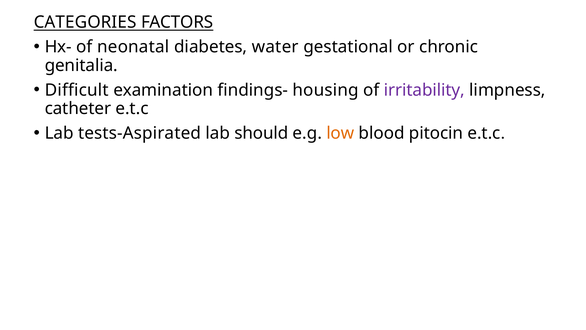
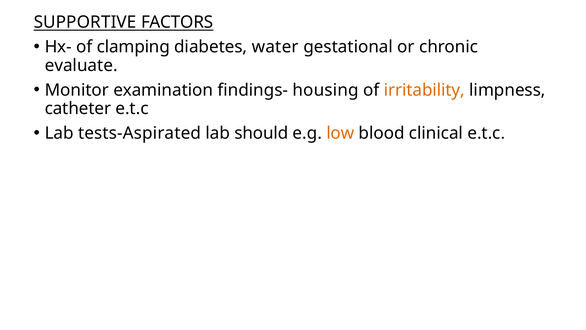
CATEGORIES: CATEGORIES -> SUPPORTIVE
neonatal: neonatal -> clamping
genitalia: genitalia -> evaluate
Difficult: Difficult -> Monitor
irritability colour: purple -> orange
pitocin: pitocin -> clinical
